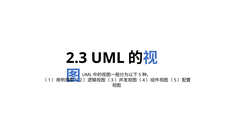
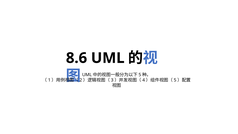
2.3: 2.3 -> 8.6
